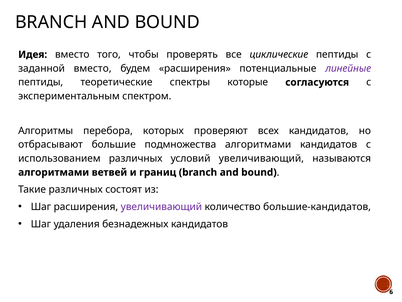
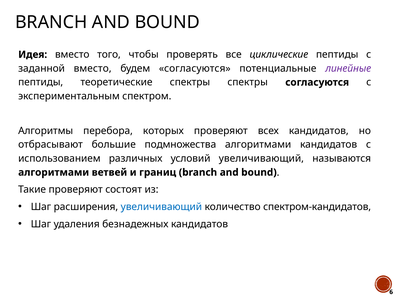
будем расширения: расширения -> согласуются
спектры которые: которые -> спектры
Такие различных: различных -> проверяют
увеличивающий at (161, 207) colour: purple -> blue
большие-кандидатов: большие-кандидатов -> спектром-кандидатов
